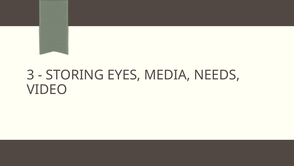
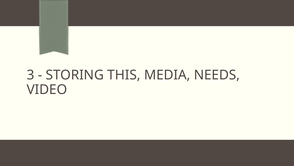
EYES: EYES -> THIS
